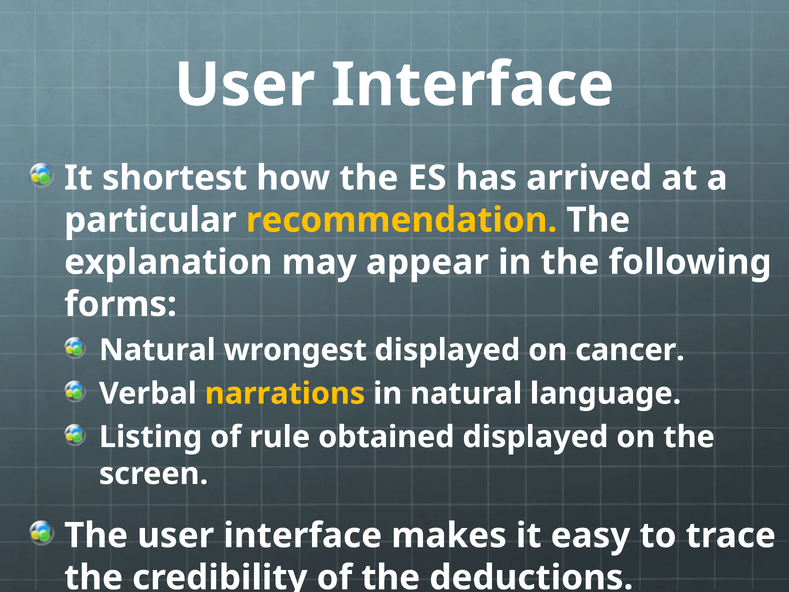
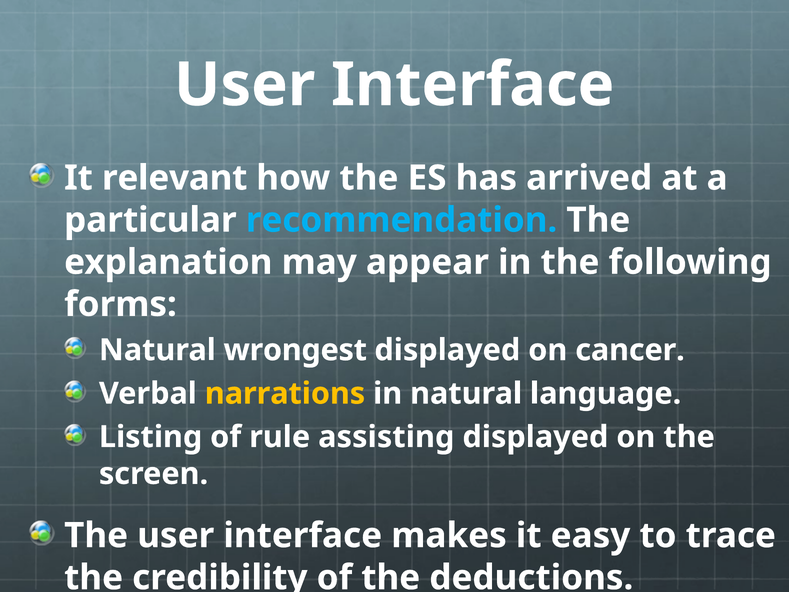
shortest: shortest -> relevant
recommendation colour: yellow -> light blue
obtained: obtained -> assisting
